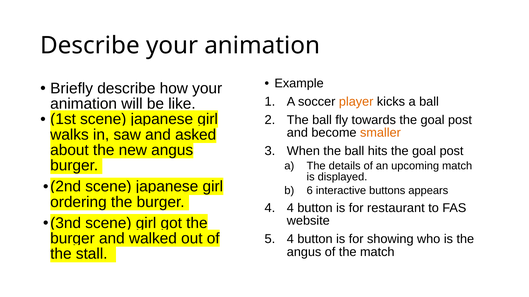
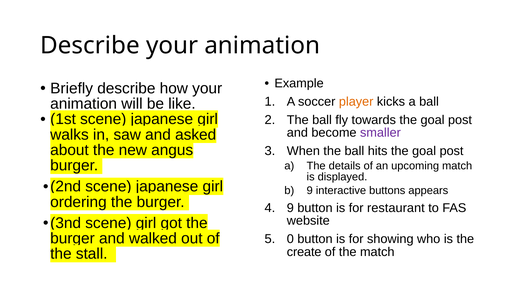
smaller colour: orange -> purple
6 at (310, 191): 6 -> 9
4 at (290, 208): 4 -> 9
4 at (290, 240): 4 -> 0
angus at (304, 252): angus -> create
